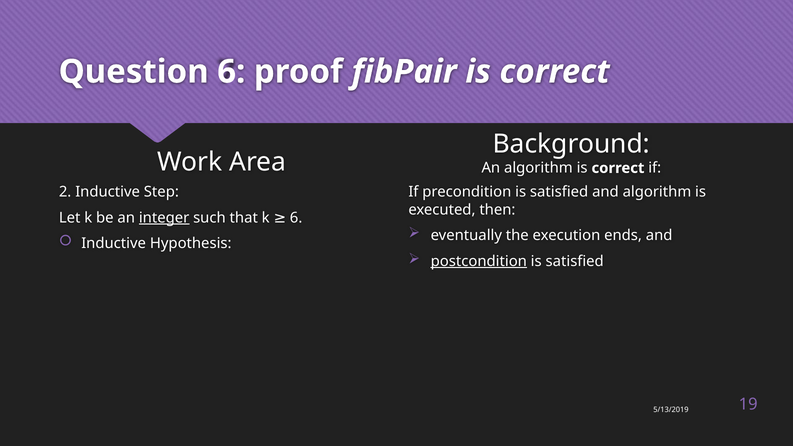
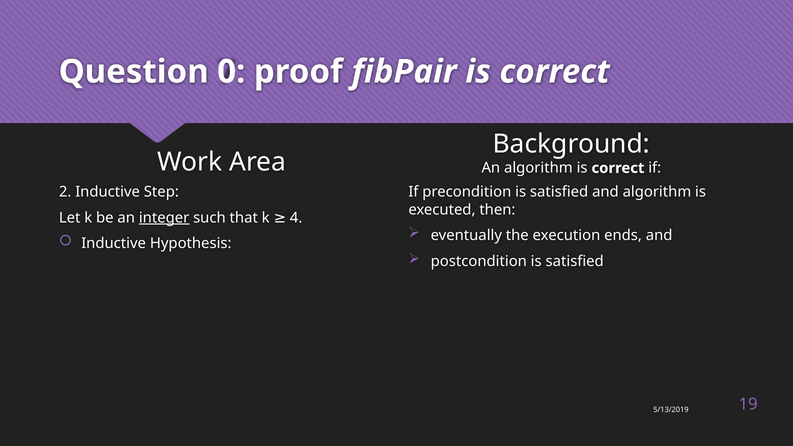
Question 6: 6 -> 0
k 6: 6 -> 4
postcondition underline: present -> none
